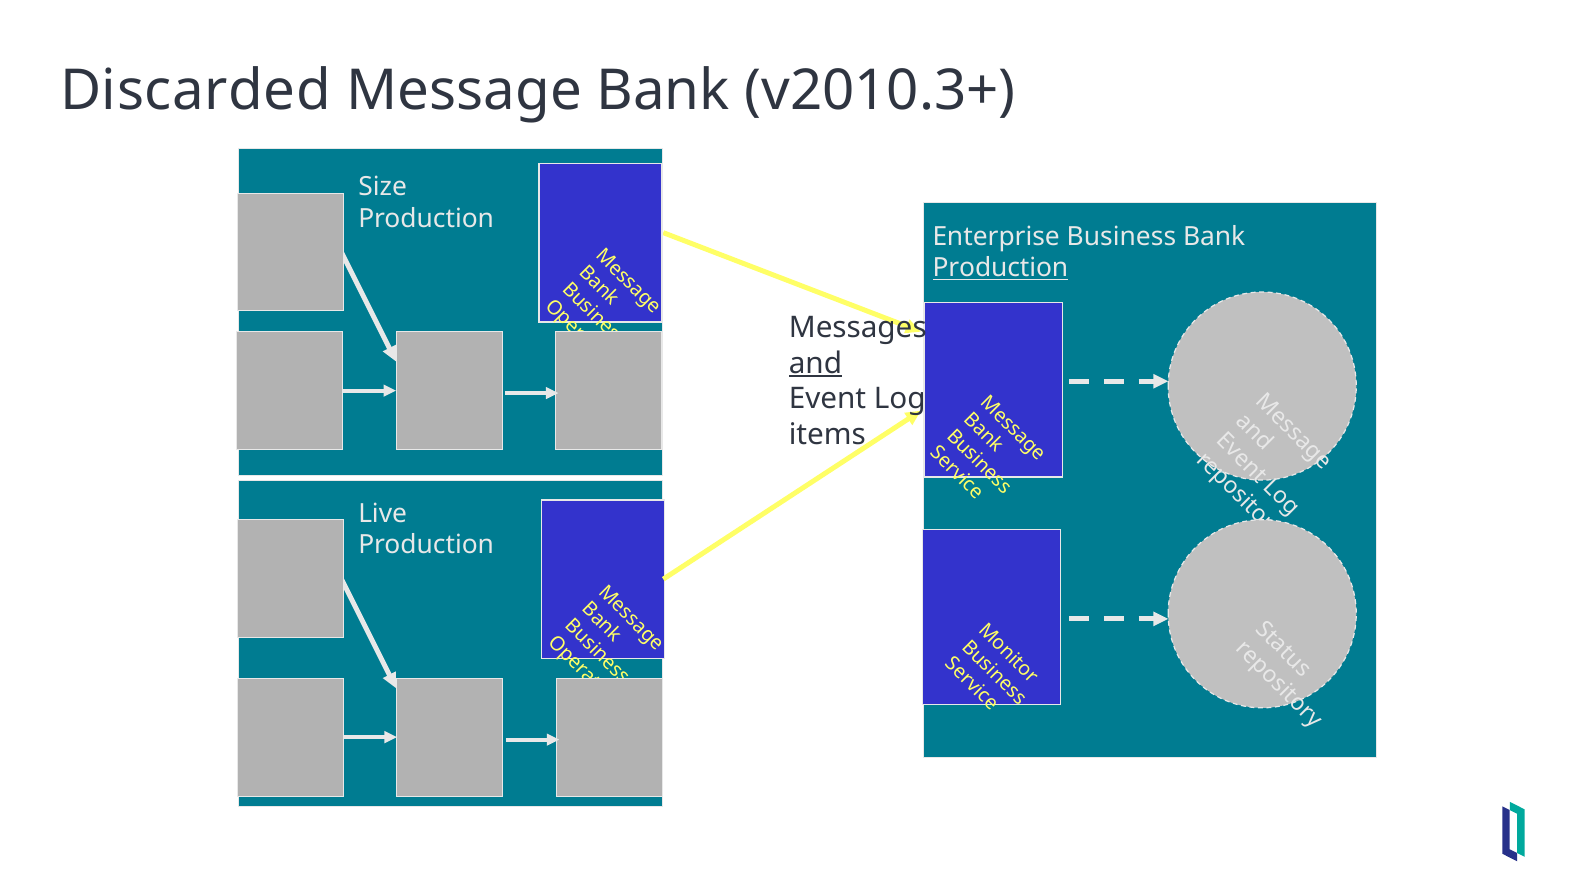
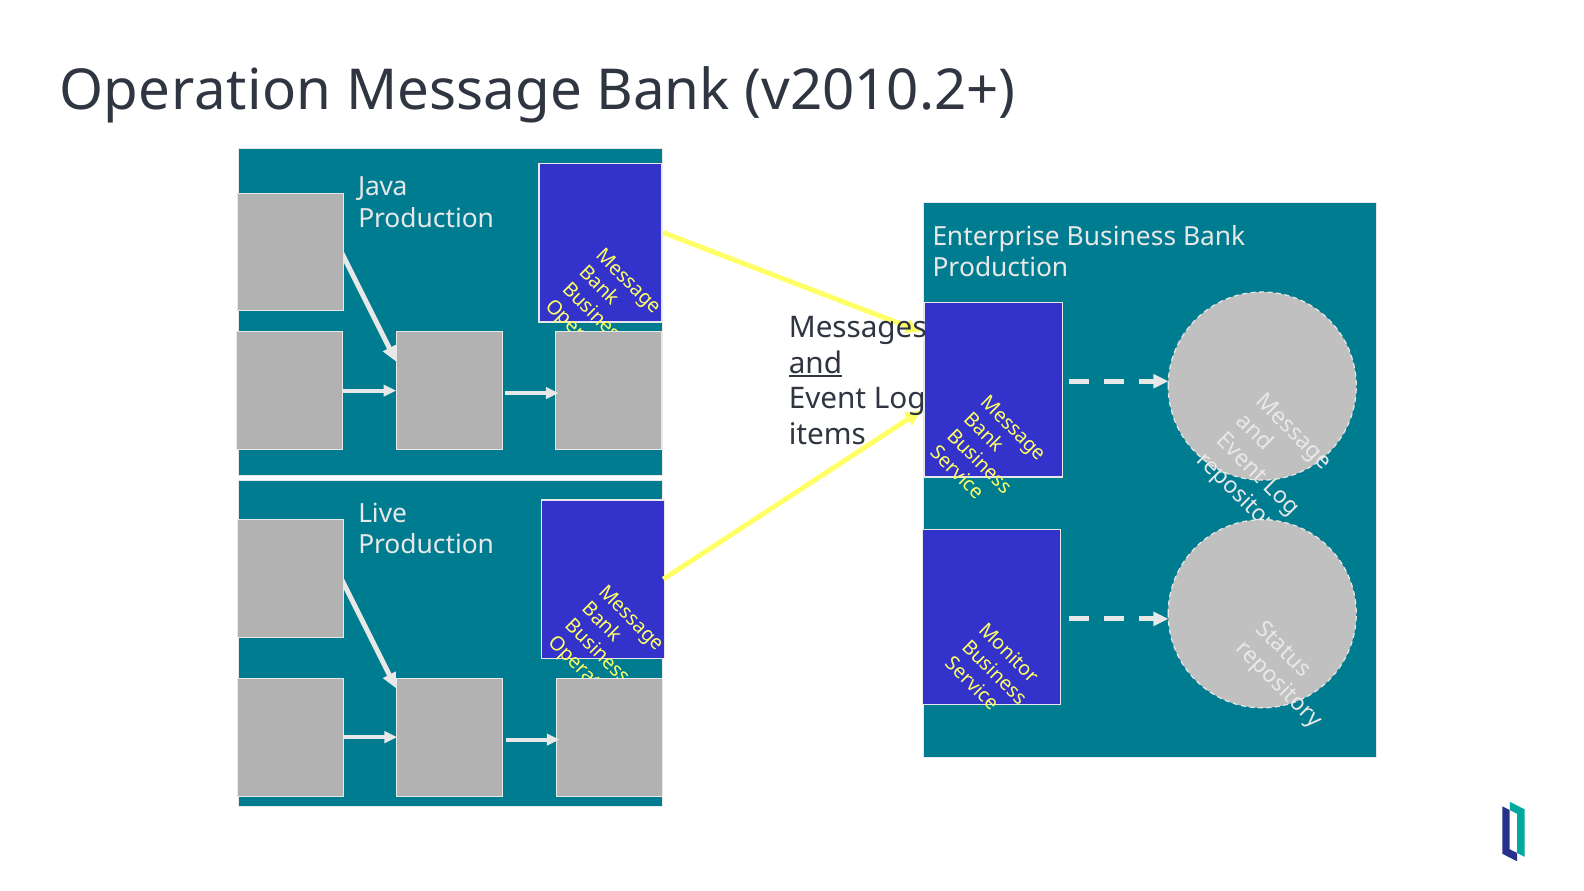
Discarded: Discarded -> Operation
v2010.3+: v2010.3+ -> v2010.2+
Size: Size -> Java
Production at (1000, 268) underline: present -> none
